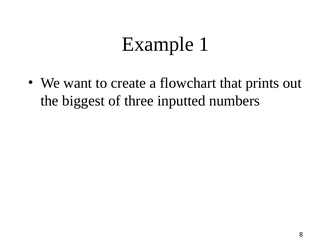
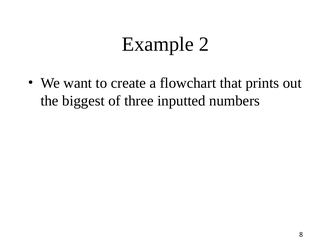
1: 1 -> 2
